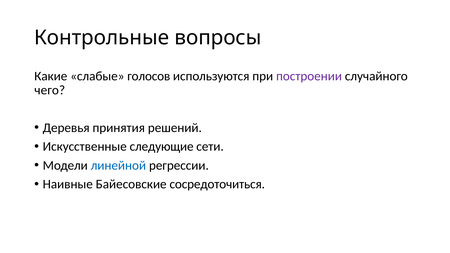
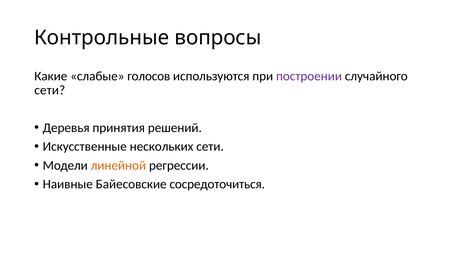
чего at (50, 90): чего -> сети
следующие: следующие -> нескольких
линейной colour: blue -> orange
